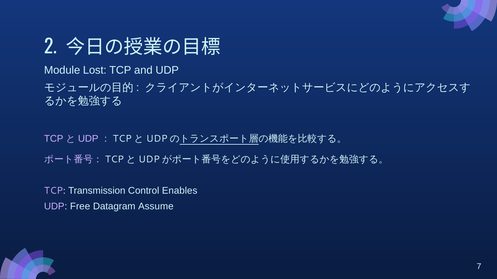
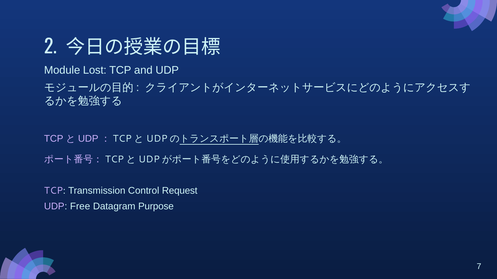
Enables: Enables -> Request
Assume: Assume -> Purpose
